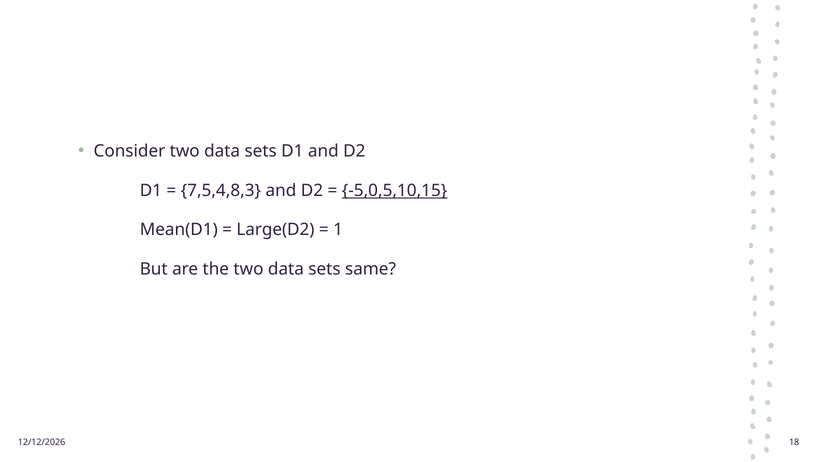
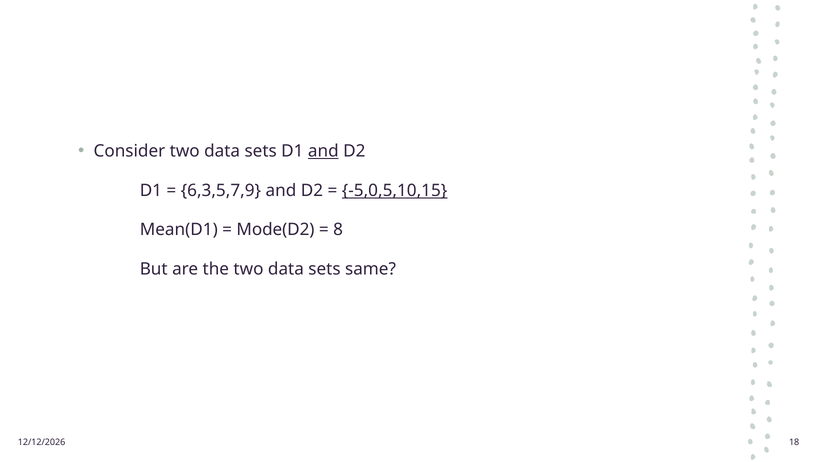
and at (323, 151) underline: none -> present
7,5,4,8,3: 7,5,4,8,3 -> 6,3,5,7,9
Large(D2: Large(D2 -> Mode(D2
1: 1 -> 8
